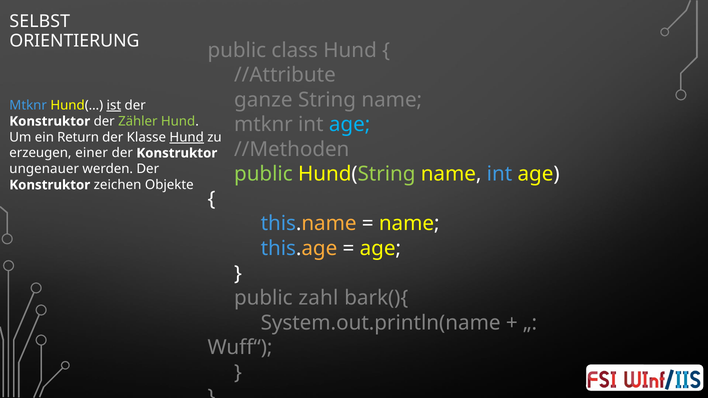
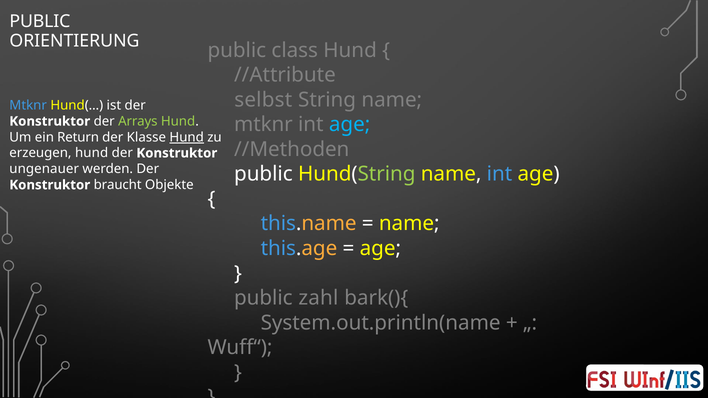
SELBST at (40, 22): SELBST -> PUBLIC
ganze: ganze -> selbst
ist underline: present -> none
Zähler: Zähler -> Arrays
erzeugen einer: einer -> hund
public at (263, 174) colour: light green -> white
zeichen: zeichen -> braucht
